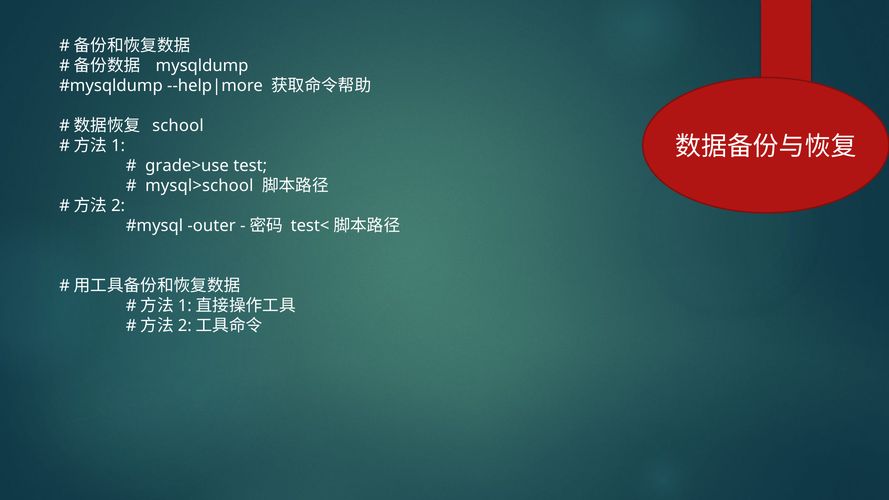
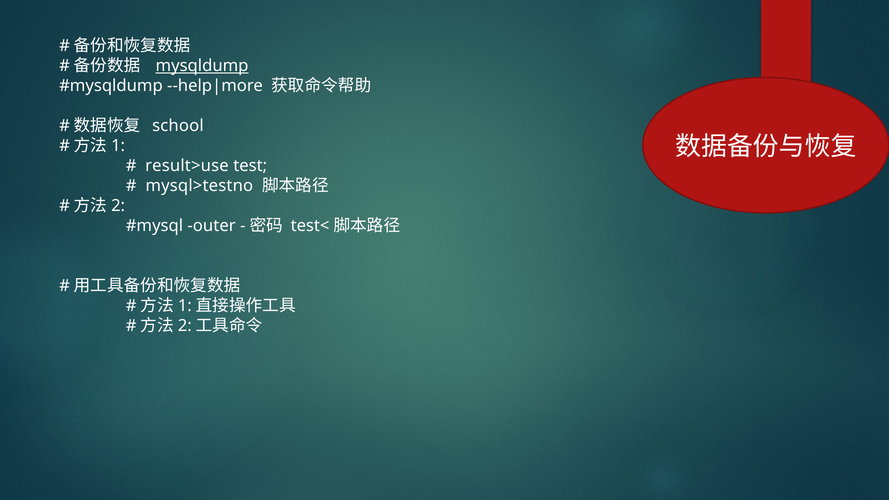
mysqldump underline: none -> present
grade>use: grade>use -> result>use
mysql>school: mysql>school -> mysql>testno
